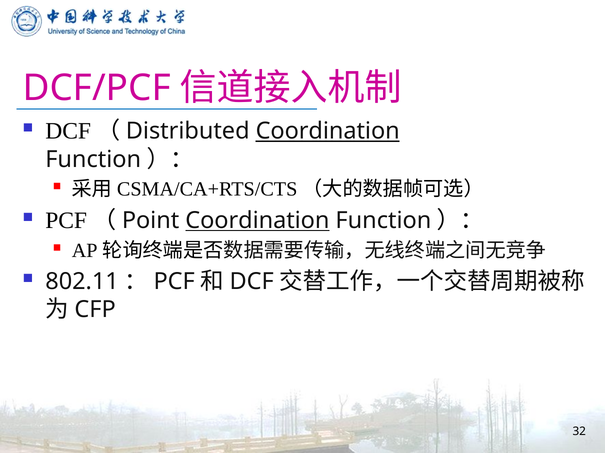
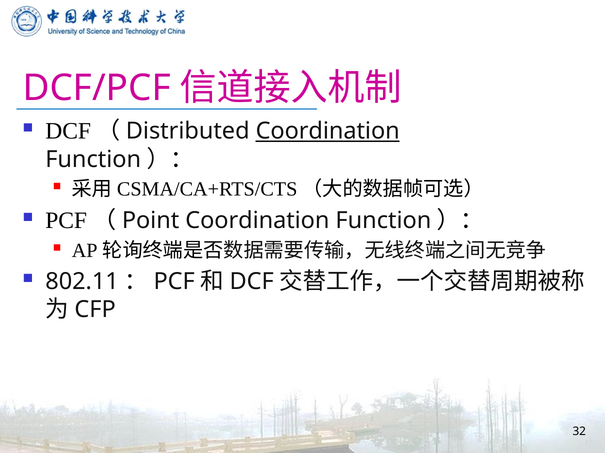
Coordination at (257, 221) underline: present -> none
